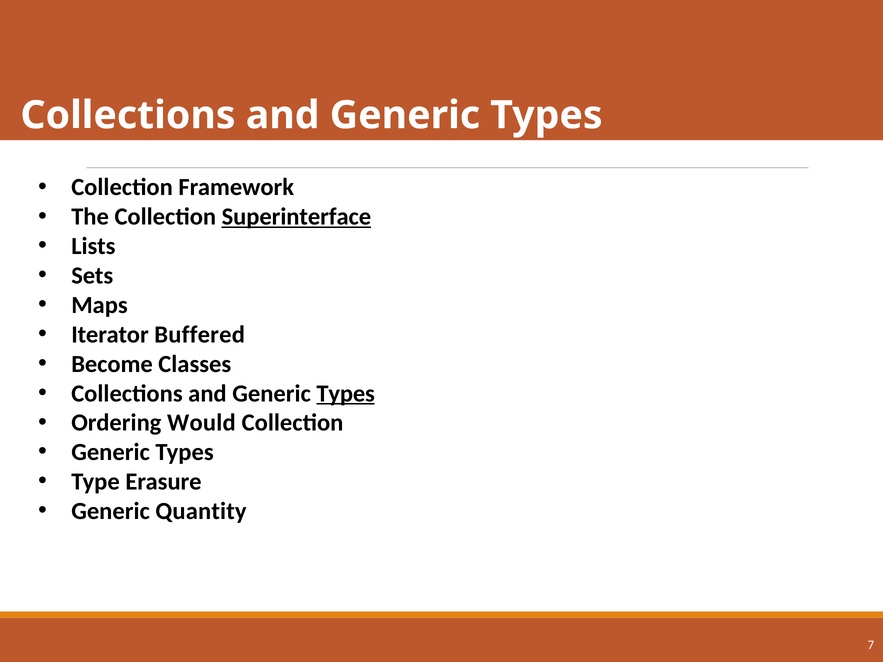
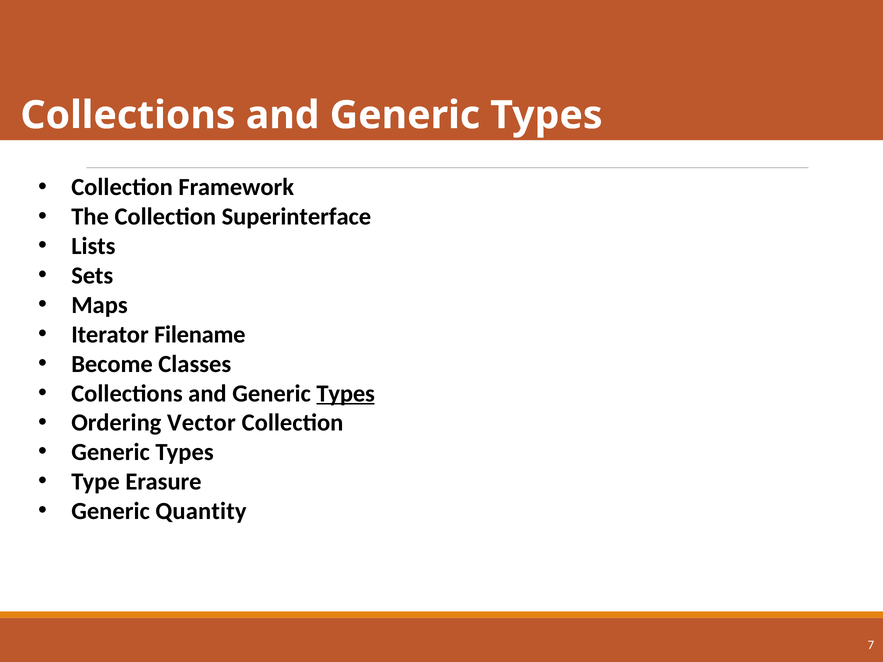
Superinterface underline: present -> none
Buffered: Buffered -> Filename
Would: Would -> Vector
